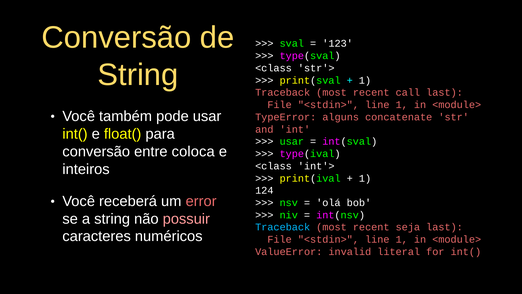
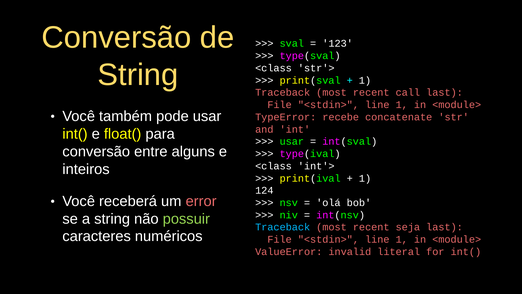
alguns: alguns -> recebe
coloca: coloca -> alguns
possuir colour: pink -> light green
